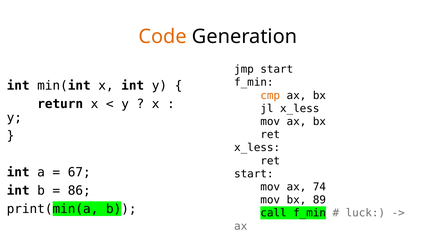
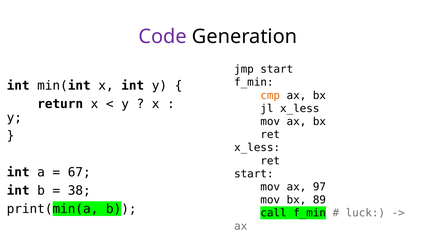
Code colour: orange -> purple
74: 74 -> 97
86: 86 -> 38
